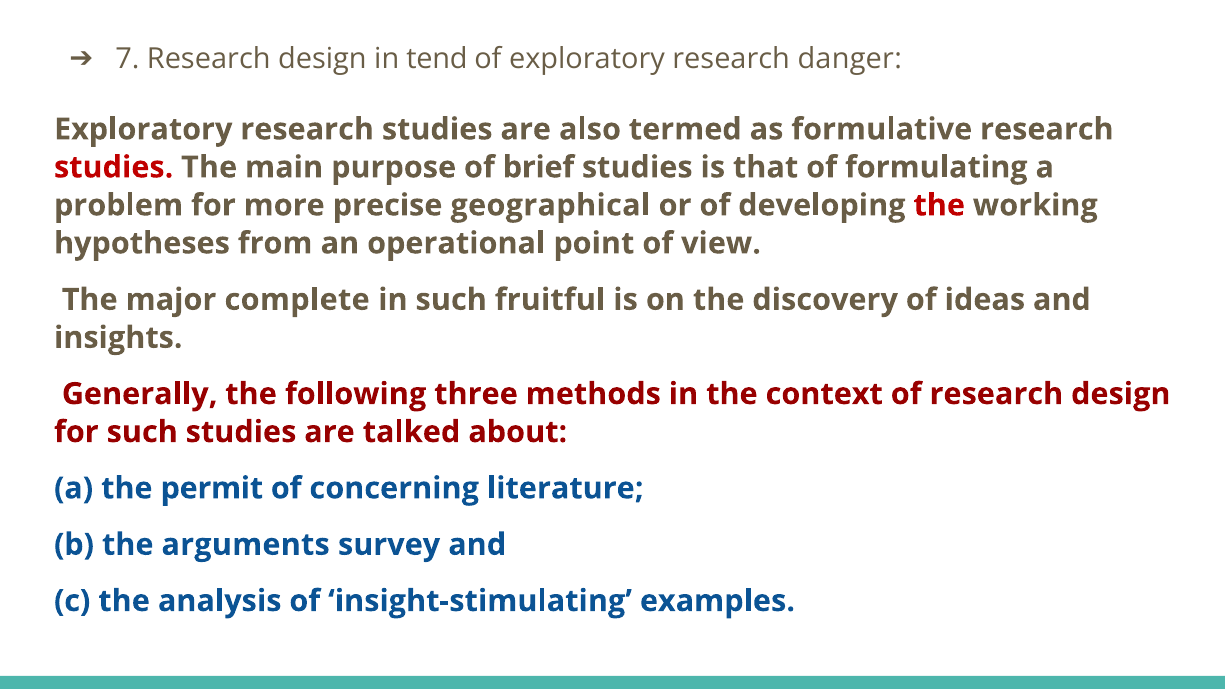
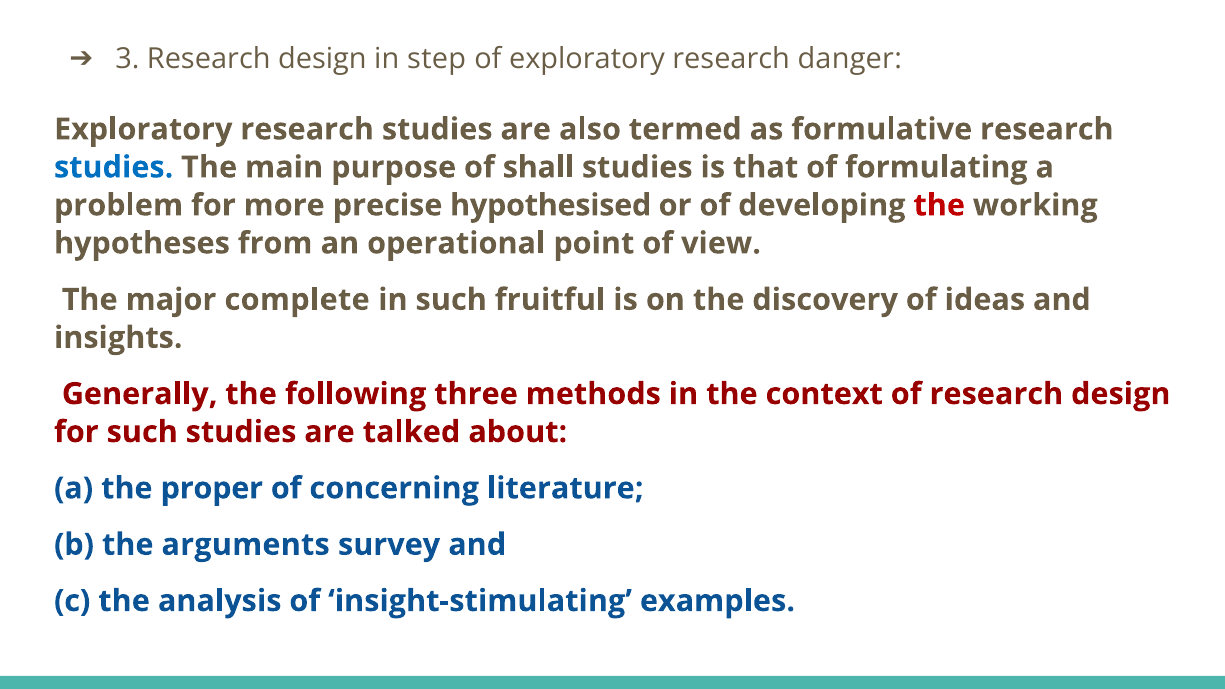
7: 7 -> 3
tend: tend -> step
studies at (114, 167) colour: red -> blue
brief: brief -> shall
geographical: geographical -> hypothesised
permit: permit -> proper
